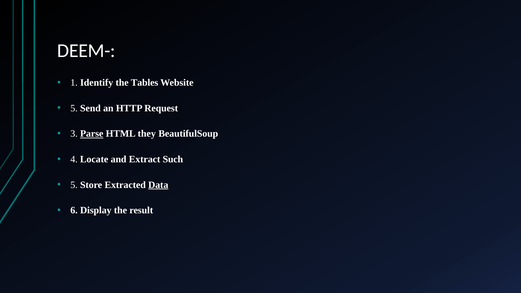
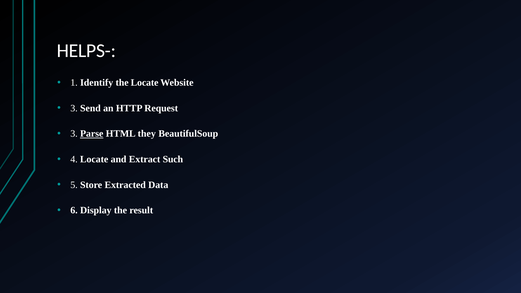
DEEM-: DEEM- -> HELPS-
the Tables: Tables -> Locate
5 at (74, 108): 5 -> 3
Data underline: present -> none
